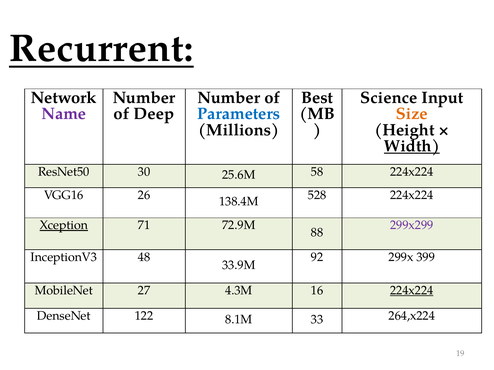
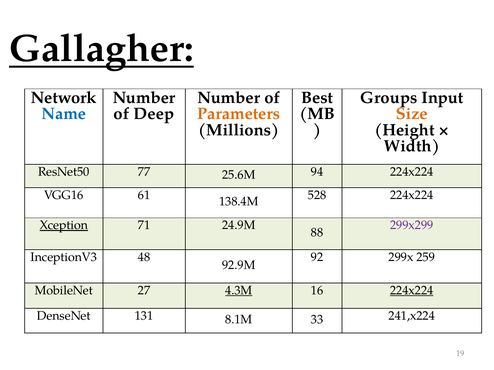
Recurrent: Recurrent -> Gallagher
Science: Science -> Groups
Name colour: purple -> blue
Parameters colour: blue -> orange
Width underline: present -> none
30: 30 -> 77
58: 58 -> 94
26: 26 -> 61
72.9M: 72.9M -> 24.9M
399: 399 -> 259
33.9M: 33.9M -> 92.9M
4.3M underline: none -> present
122: 122 -> 131
264,x224: 264,x224 -> 241,x224
